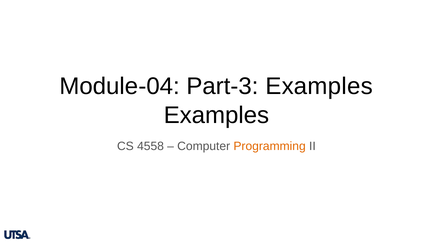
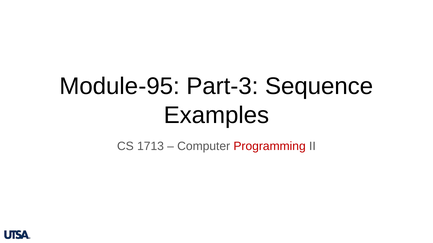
Module-04: Module-04 -> Module-95
Part-3 Examples: Examples -> Sequence
4558: 4558 -> 1713
Programming colour: orange -> red
